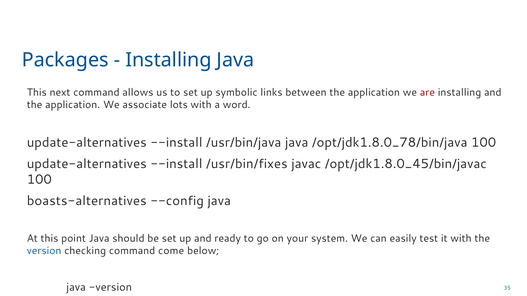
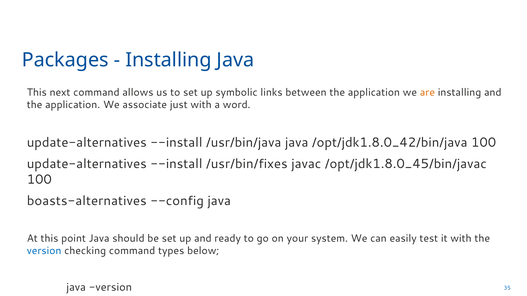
are colour: red -> orange
lots: lots -> just
/opt/jdk1.8.0_78/bin/java: /opt/jdk1.8.0_78/bin/java -> /opt/jdk1.8.0_42/bin/java
come: come -> types
